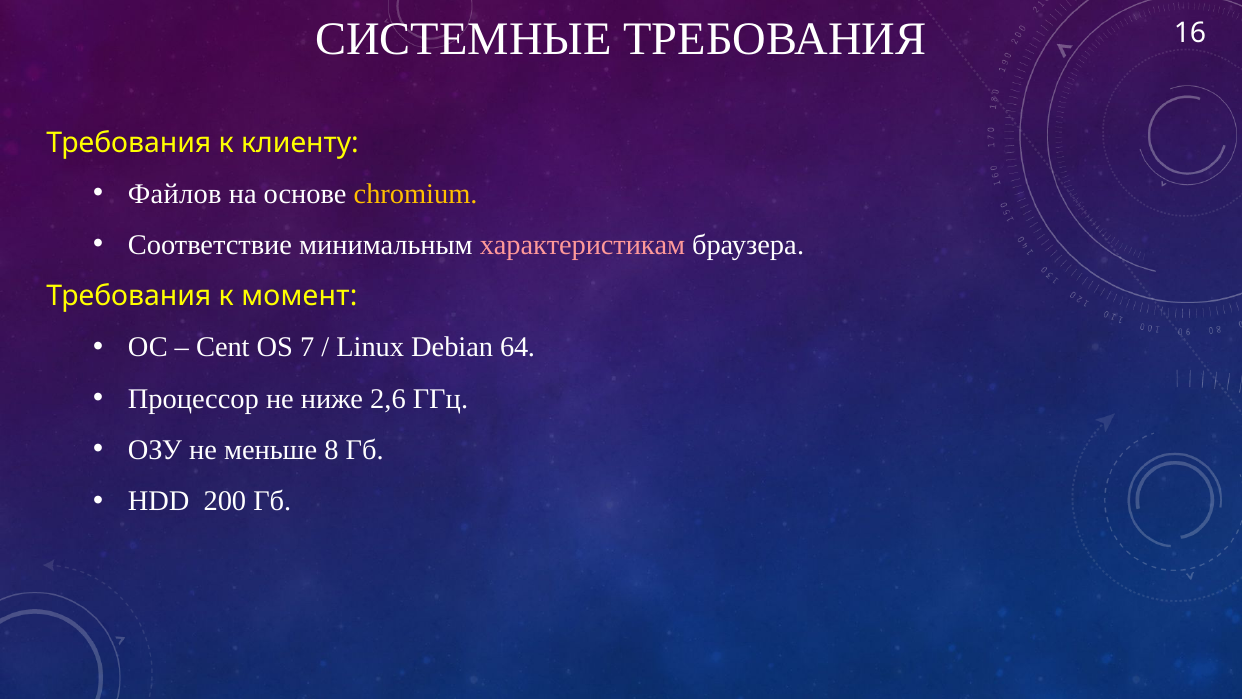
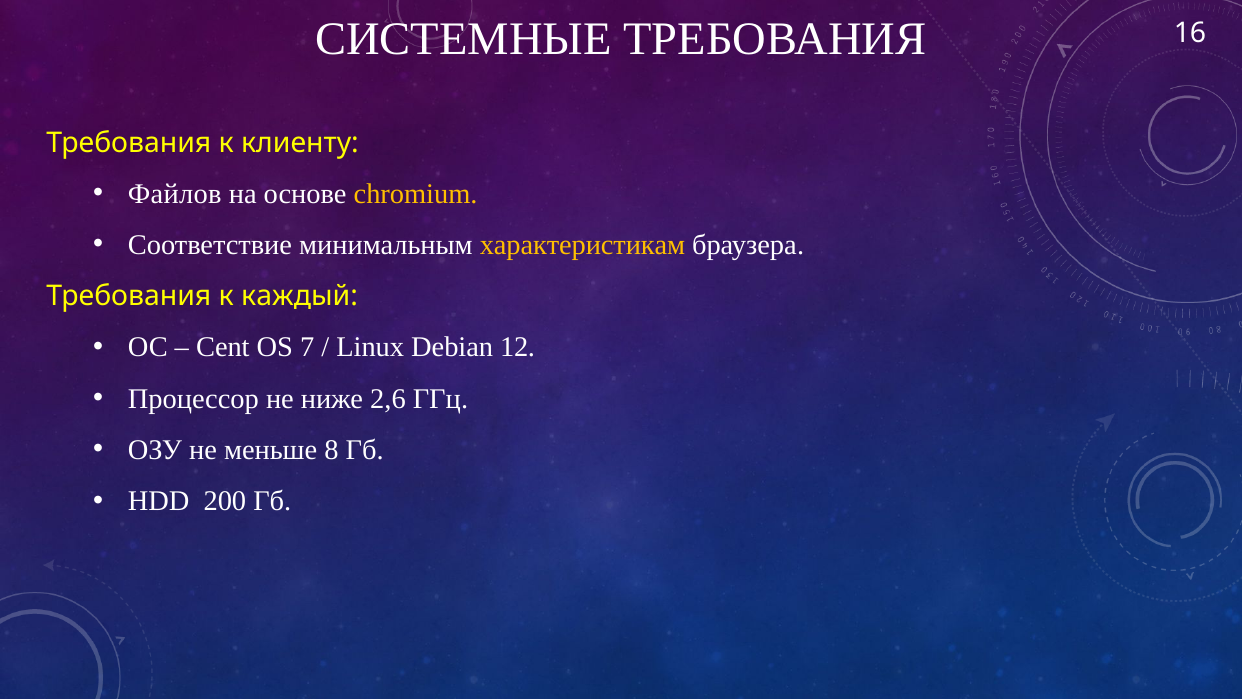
характеристикам colour: pink -> yellow
момент: момент -> каждый
64: 64 -> 12
